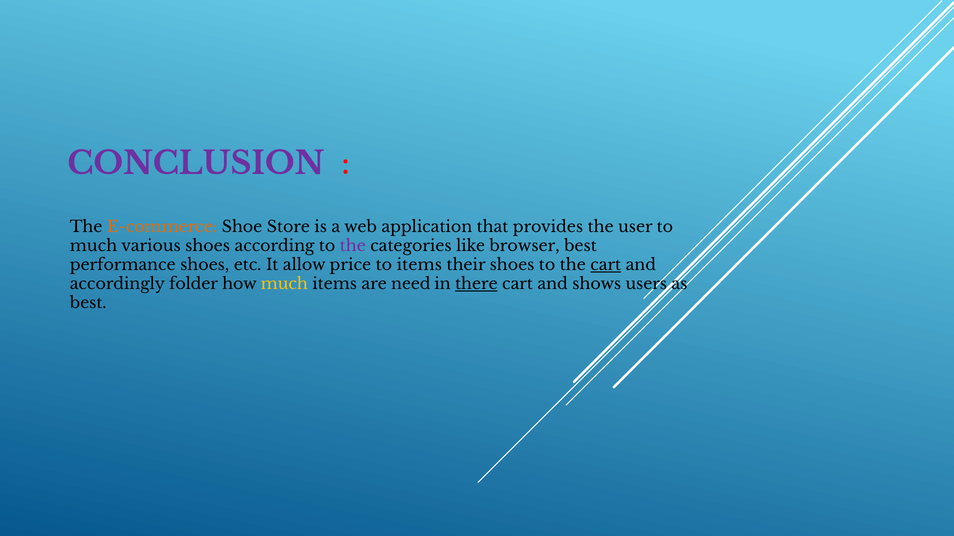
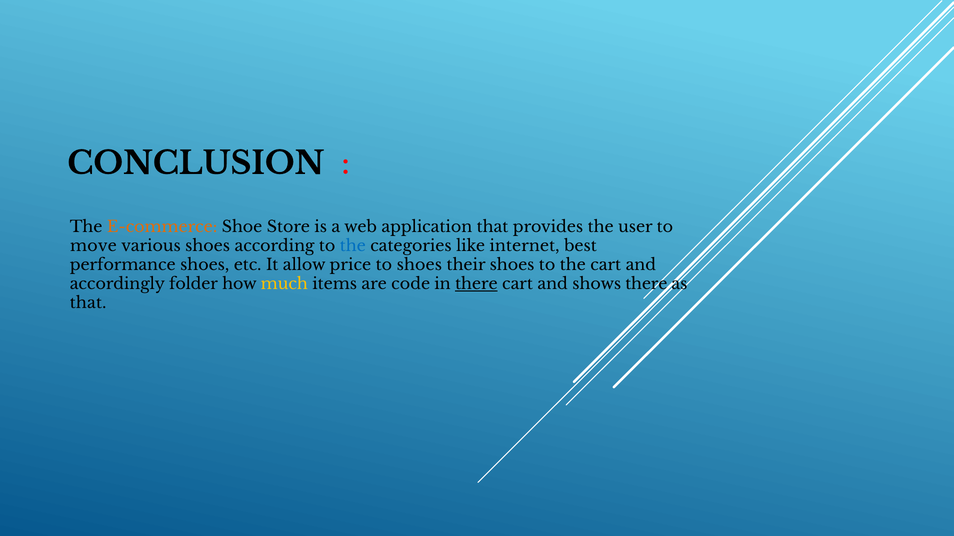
CONCLUSION colour: purple -> black
much at (94, 246): much -> move
the at (353, 246) colour: purple -> blue
browser: browser -> internet
to items: items -> shoes
cart at (606, 265) underline: present -> none
need: need -> code
shows users: users -> there
best at (88, 304): best -> that
